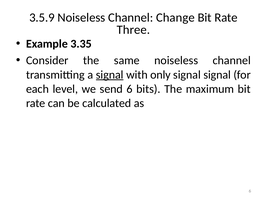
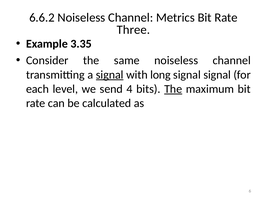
3.5.9: 3.5.9 -> 6.6.2
Change: Change -> Metrics
only: only -> long
send 6: 6 -> 4
The at (173, 89) underline: none -> present
